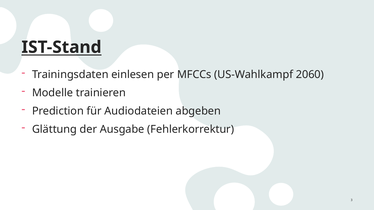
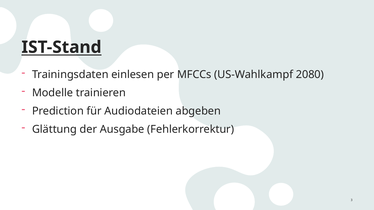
2060: 2060 -> 2080
